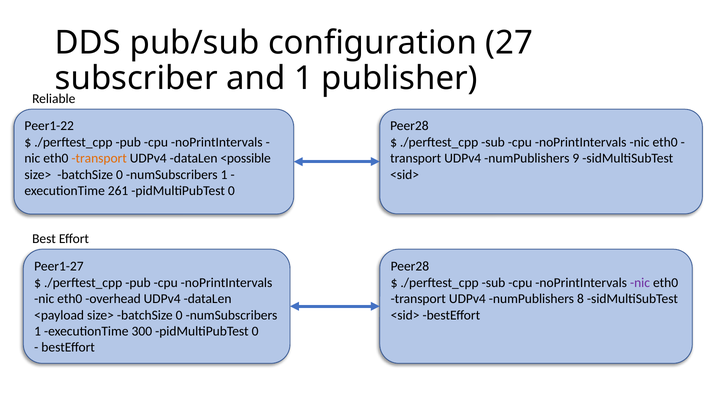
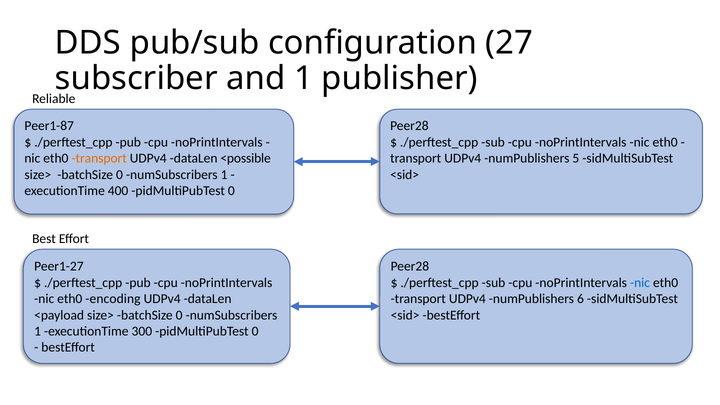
Peer1-22: Peer1-22 -> Peer1-87
9: 9 -> 5
261: 261 -> 400
nic at (640, 283) colour: purple -> blue
overhead: overhead -> encoding
8: 8 -> 6
